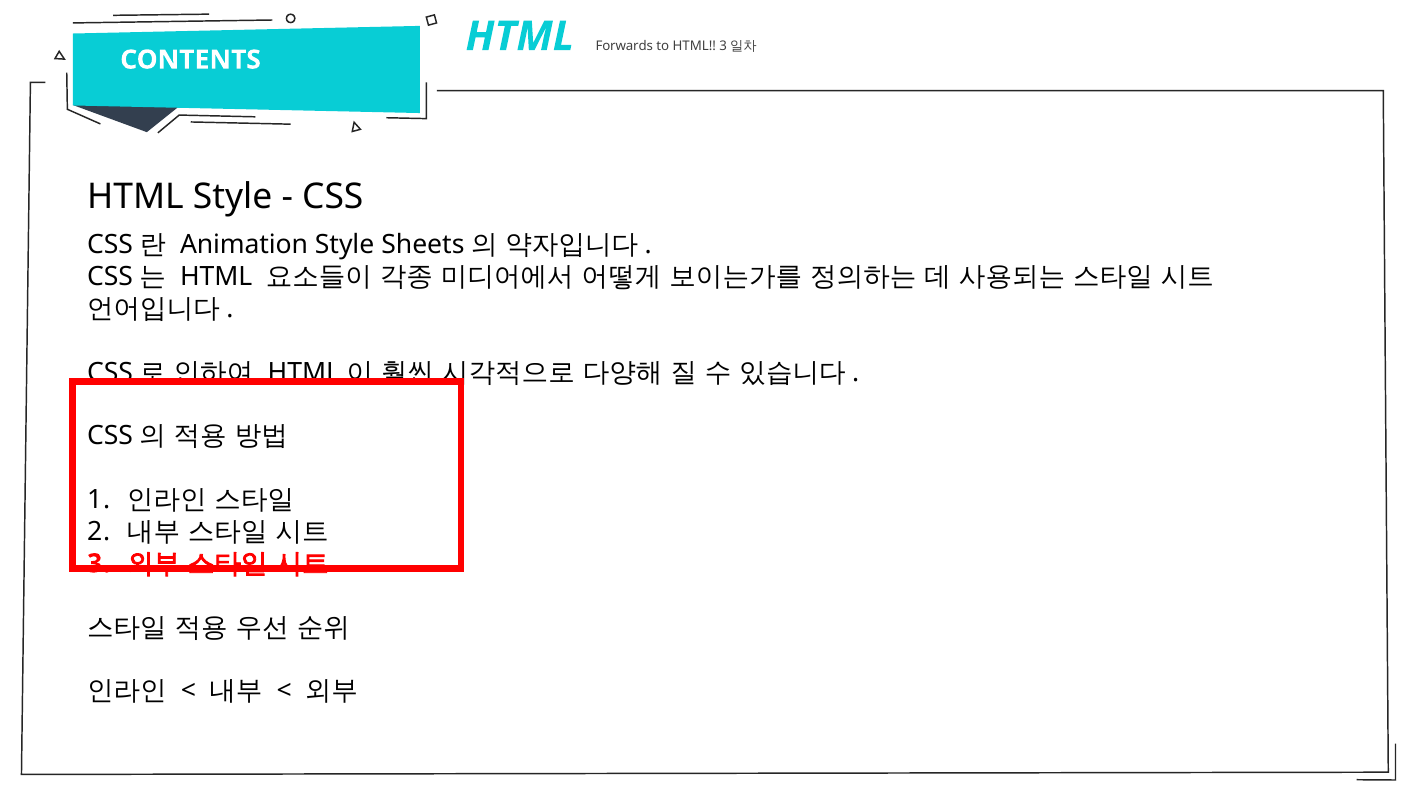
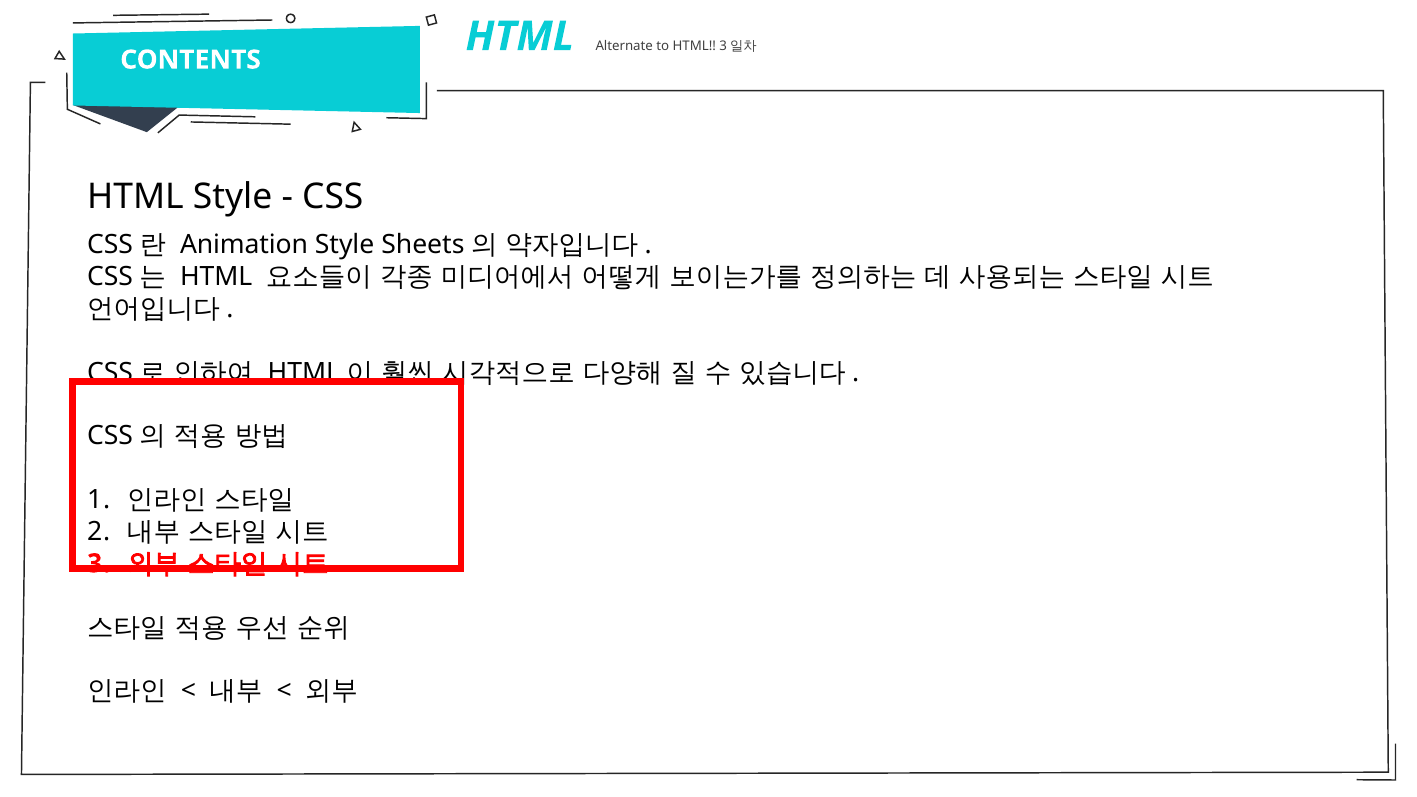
Forwards: Forwards -> Alternate
